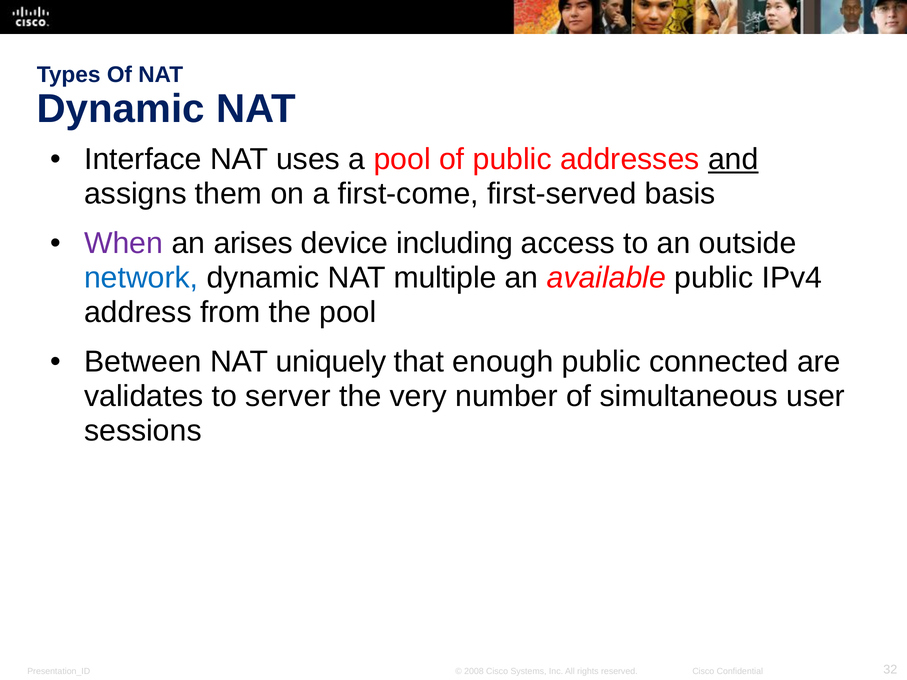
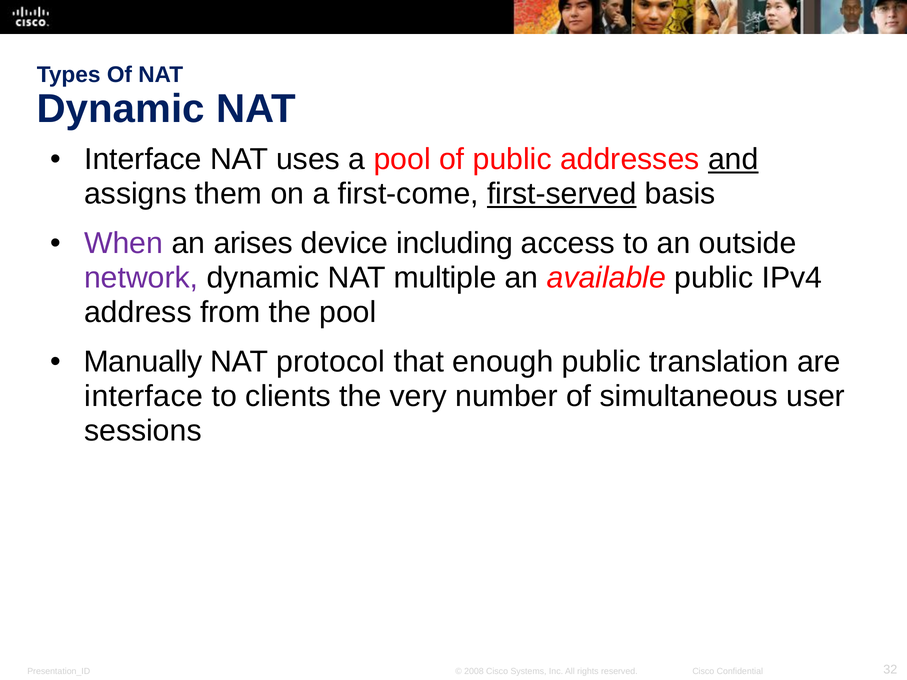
first-served underline: none -> present
network colour: blue -> purple
Between: Between -> Manually
uniquely: uniquely -> protocol
connected: connected -> translation
validates at (144, 397): validates -> interface
server: server -> clients
